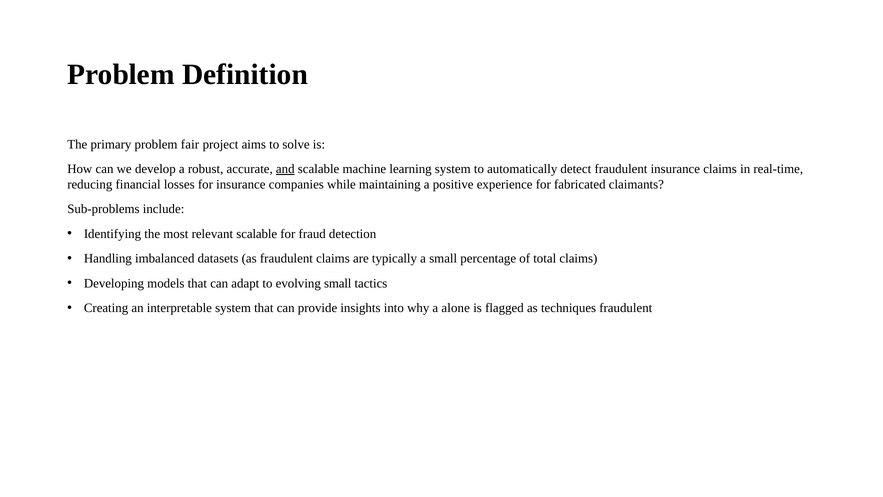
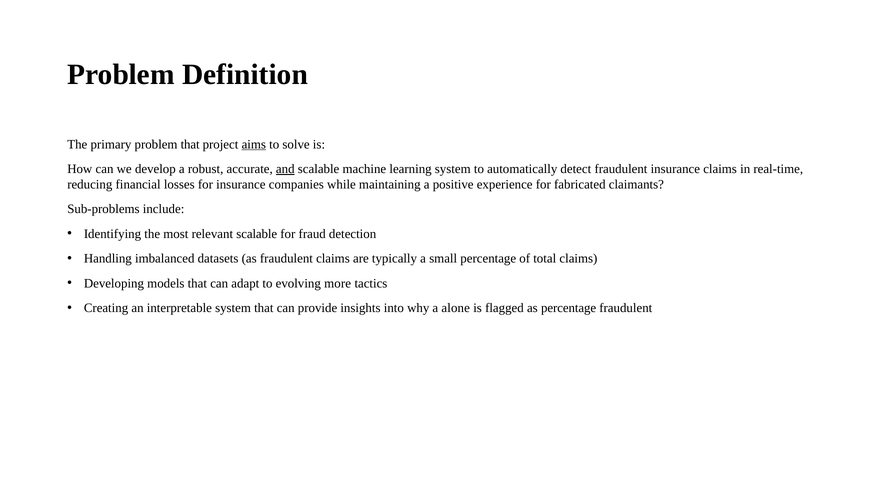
problem fair: fair -> that
aims underline: none -> present
evolving small: small -> more
as techniques: techniques -> percentage
